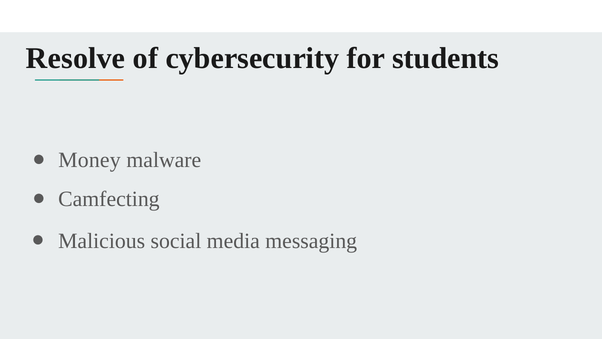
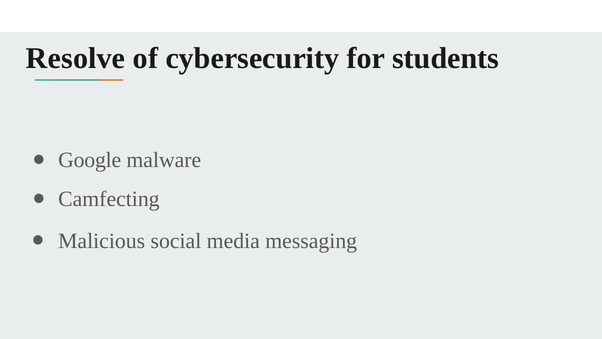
Money: Money -> Google
